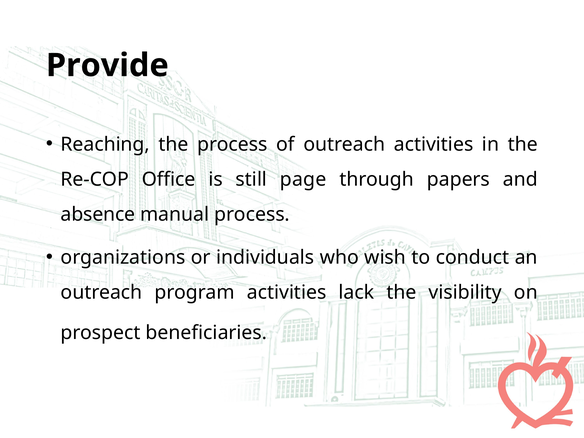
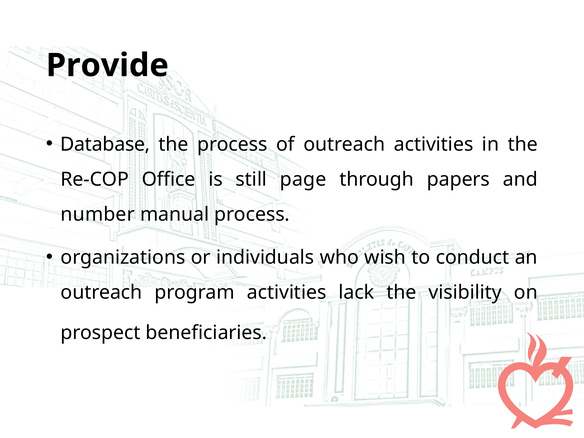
Reaching: Reaching -> Database
absence: absence -> number
